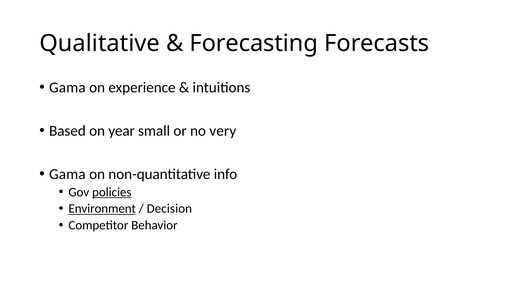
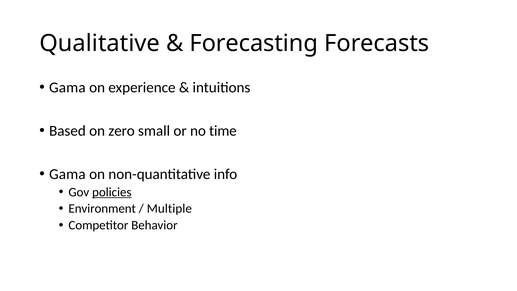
year: year -> zero
very: very -> time
Environment underline: present -> none
Decision: Decision -> Multiple
